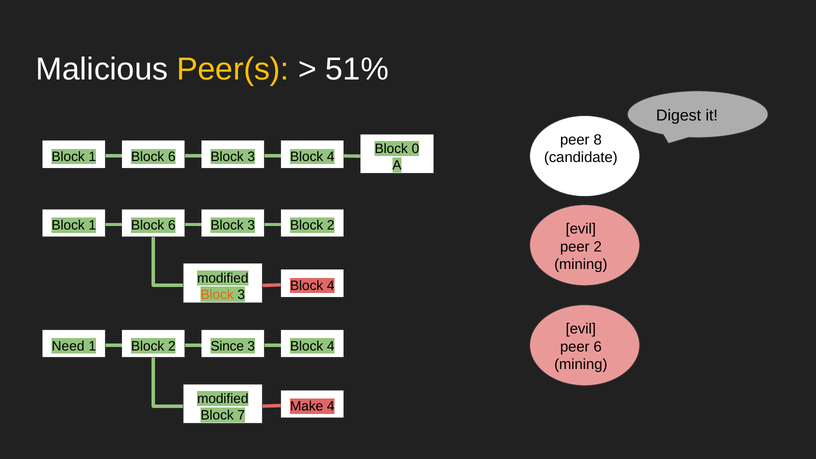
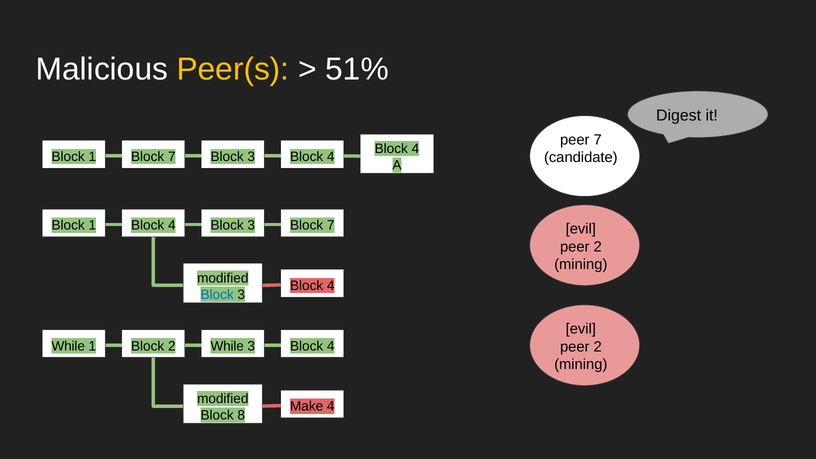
peer 8: 8 -> 7
0 at (415, 149): 0 -> 4
6 at (172, 157): 6 -> 7
6 at (172, 225): 6 -> 4
3 Block 2: 2 -> 7
Block at (217, 295) colour: orange -> blue
Need at (68, 346): Need -> While
2 Since: Since -> While
6 at (598, 347): 6 -> 2
7: 7 -> 8
